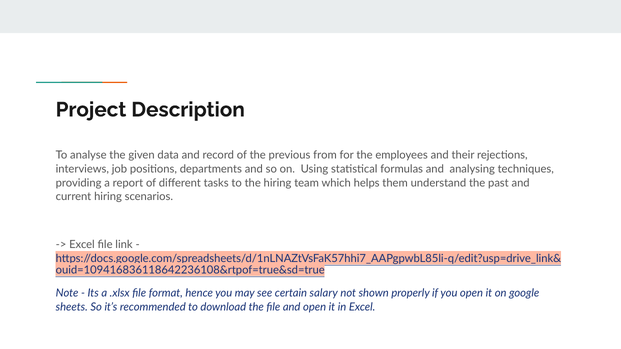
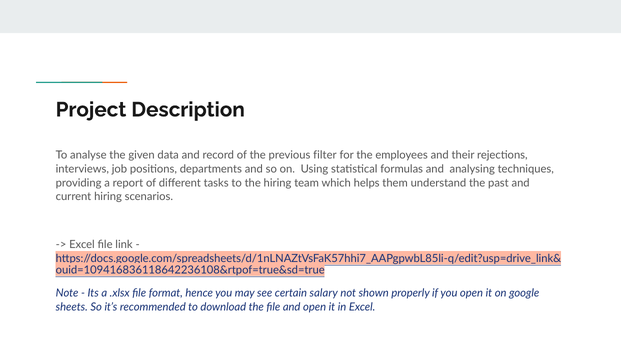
from: from -> filter
